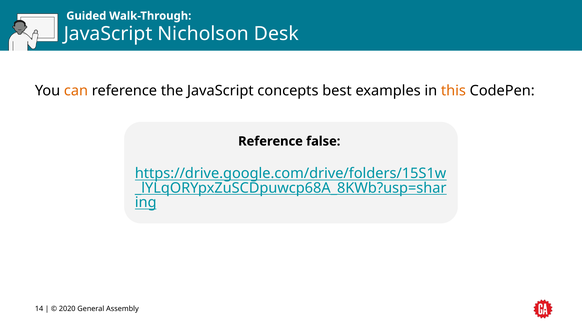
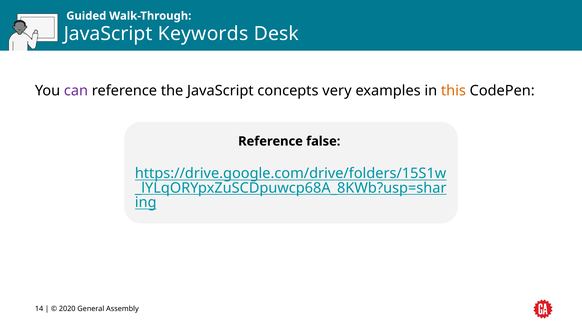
Nicholson: Nicholson -> Keywords
can colour: orange -> purple
best: best -> very
